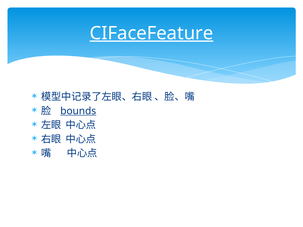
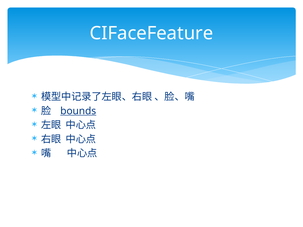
CIFaceFeature underline: present -> none
